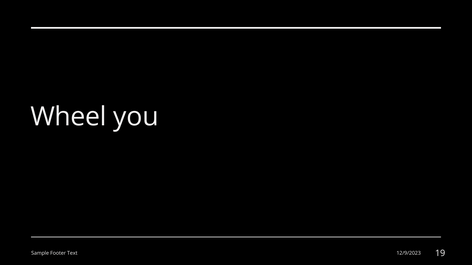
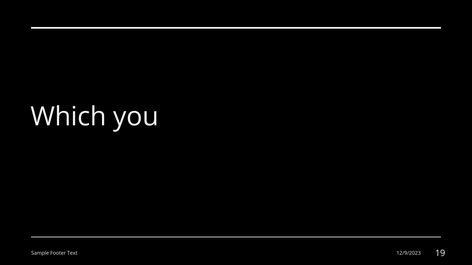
Wheel: Wheel -> Which
